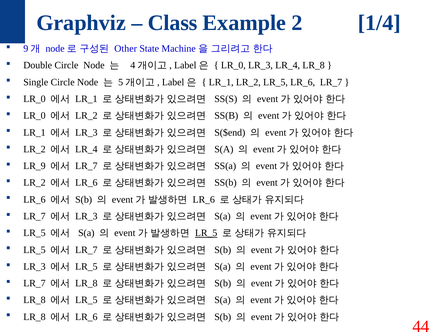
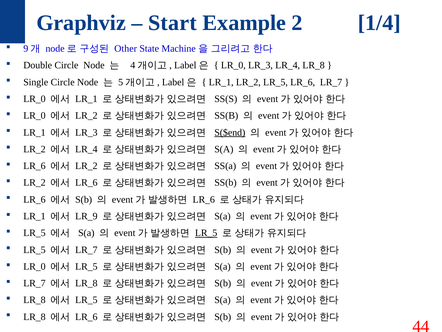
Class: Class -> Start
S($end underline: none -> present
LR_9 at (34, 166): LR_9 -> LR_6
LR_7 at (86, 166): LR_7 -> LR_2
LR_7 at (34, 216): LR_7 -> LR_1
LR_3 at (86, 216): LR_3 -> LR_9
LR_3 at (34, 266): LR_3 -> LR_0
